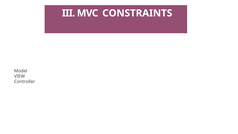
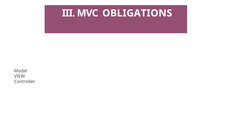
CONSTRAINTS: CONSTRAINTS -> OBLIGATIONS
